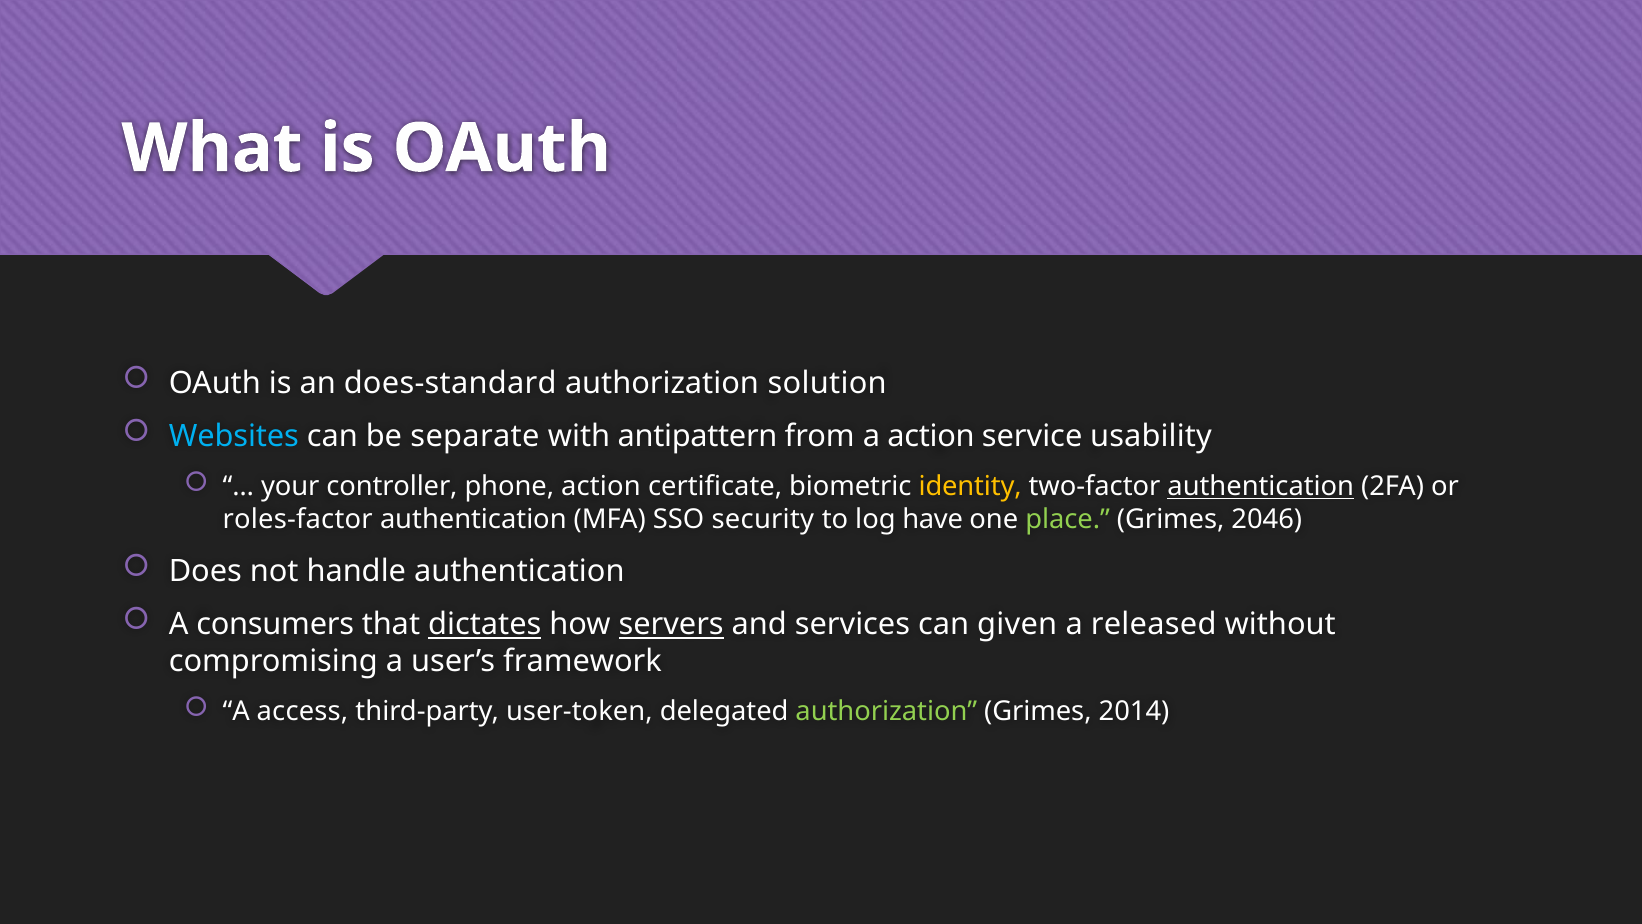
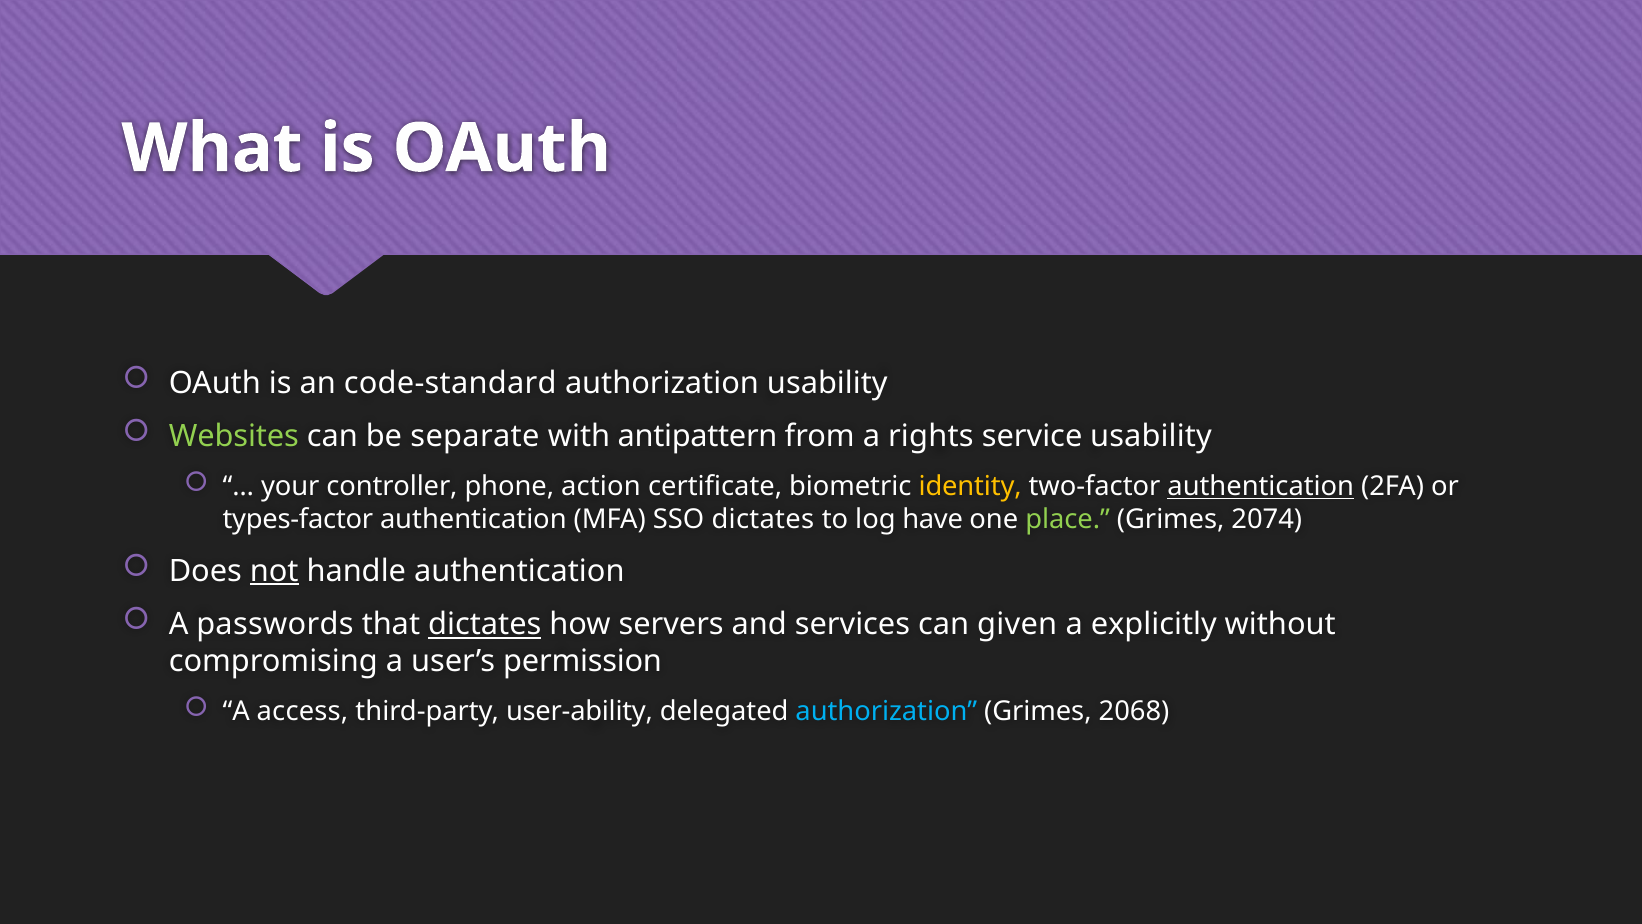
does-standard: does-standard -> code-standard
authorization solution: solution -> usability
Websites colour: light blue -> light green
a action: action -> rights
roles-factor: roles-factor -> types-factor
SSO security: security -> dictates
2046: 2046 -> 2074
not underline: none -> present
consumers: consumers -> passwords
servers underline: present -> none
released: released -> explicitly
framework: framework -> permission
user-token: user-token -> user-ability
authorization at (886, 712) colour: light green -> light blue
2014: 2014 -> 2068
